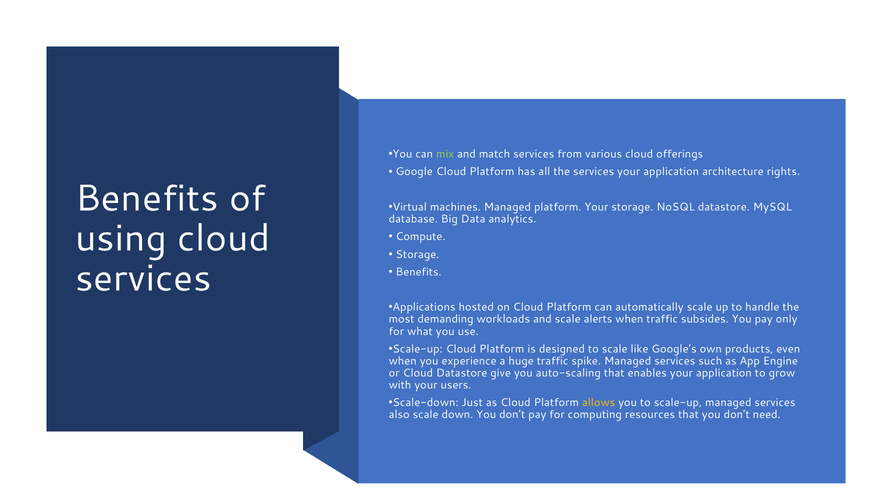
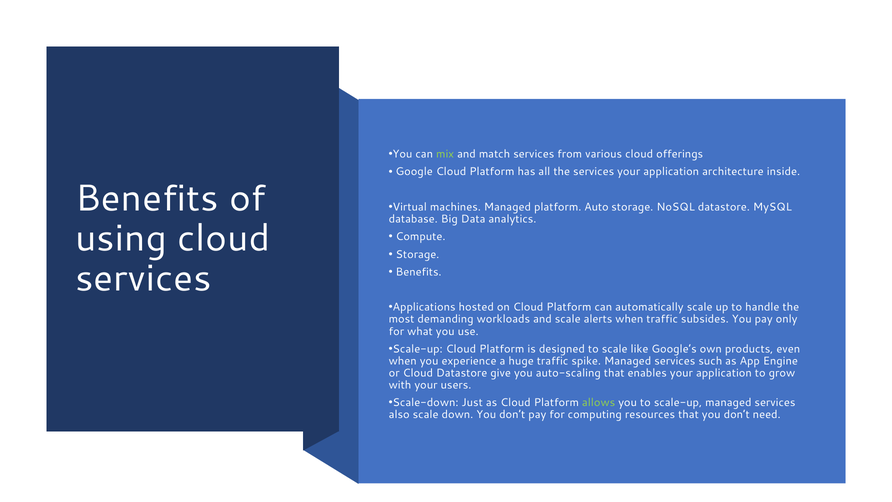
rights: rights -> inside
platform Your: Your -> Auto
allows colour: yellow -> light green
